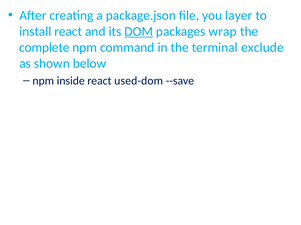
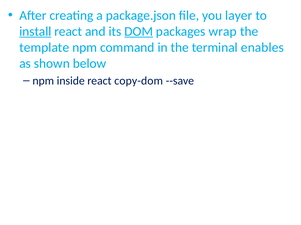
install underline: none -> present
complete: complete -> template
exclude: exclude -> enables
used-dom: used-dom -> copy-dom
